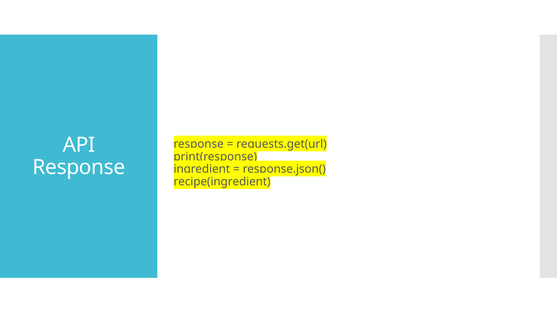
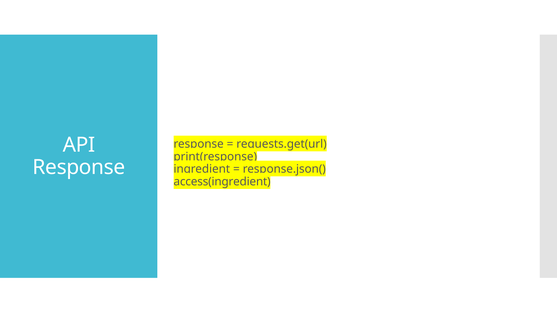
recipe(ingredient: recipe(ingredient -> access(ingredient
